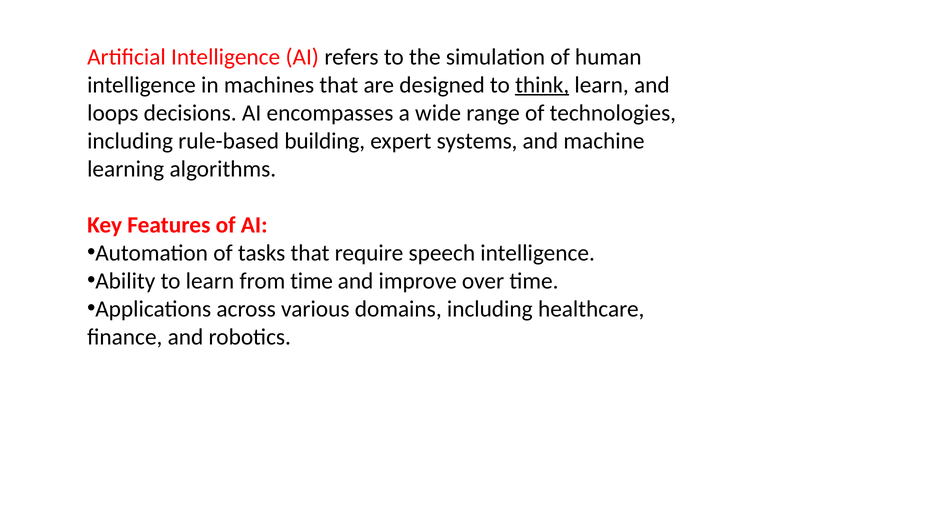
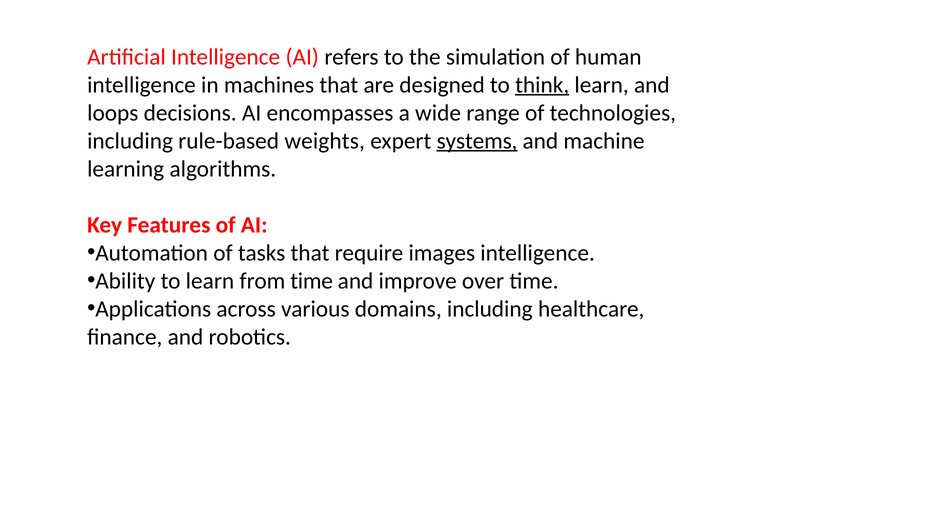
building: building -> weights
systems underline: none -> present
speech: speech -> images
